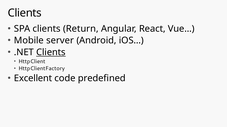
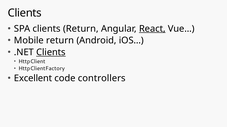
React underline: none -> present
Mobile server: server -> return
predefined: predefined -> controllers
